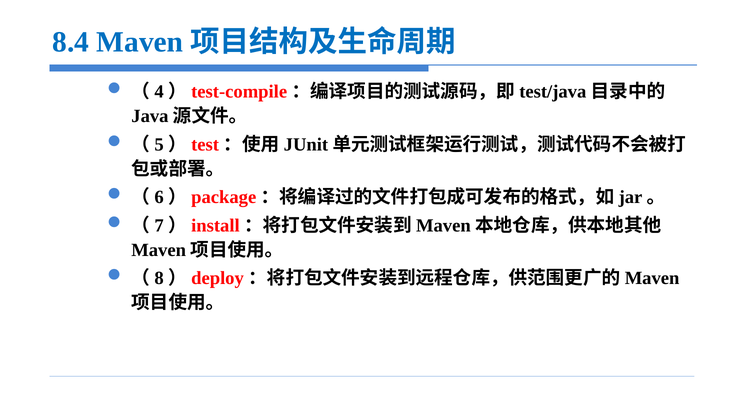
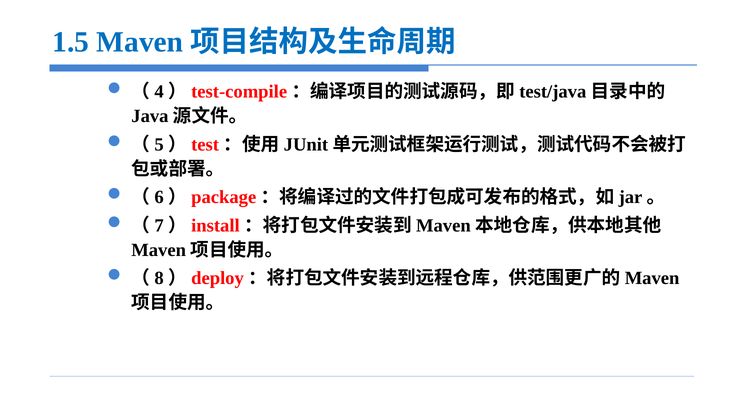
8.4: 8.4 -> 1.5
